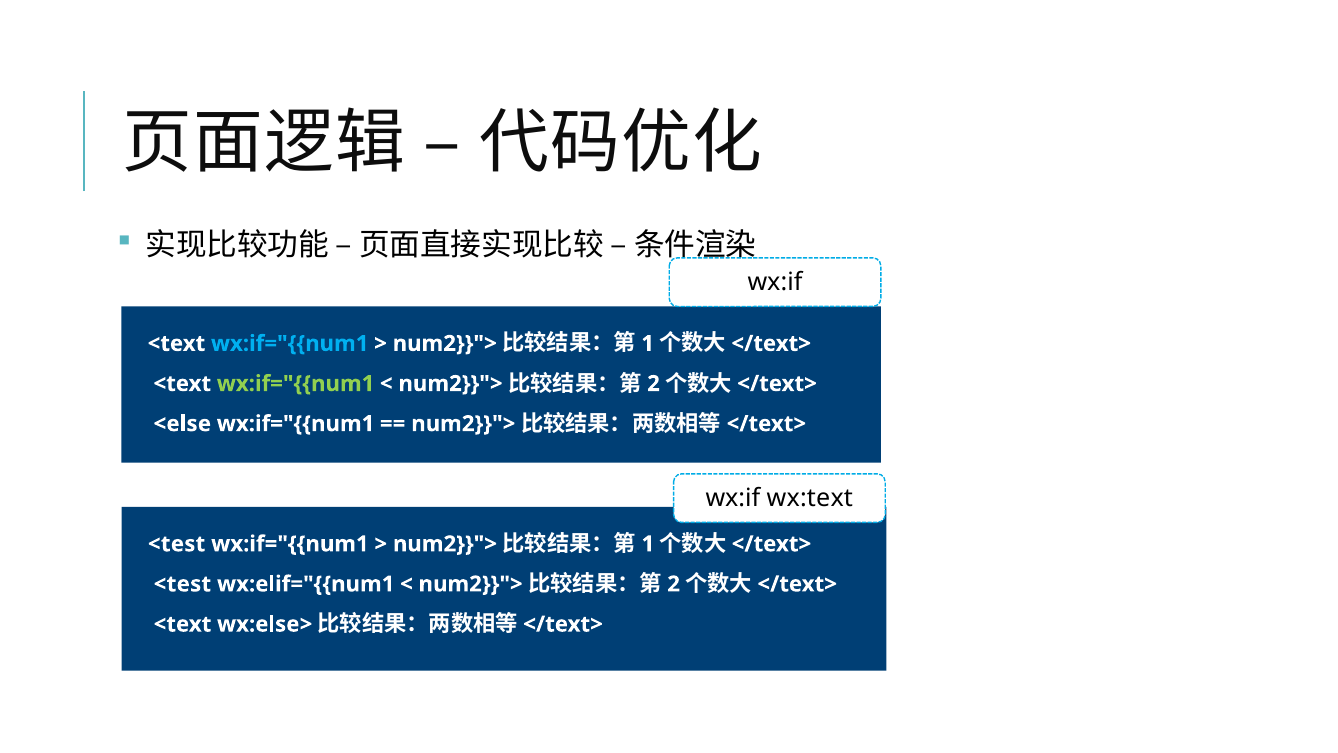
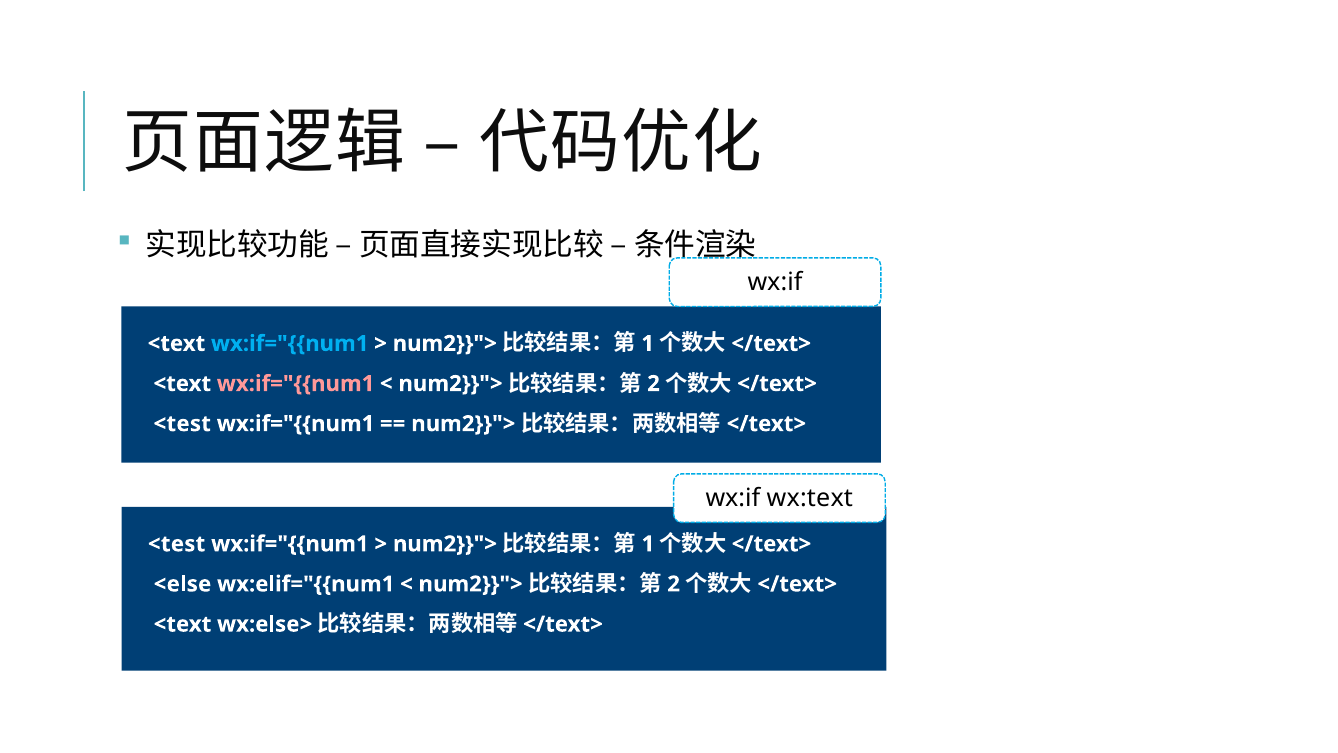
wx:if="{{num1 at (296, 383) colour: light green -> pink
<else at (182, 424): <else -> <test
<test at (182, 584): <test -> <else
